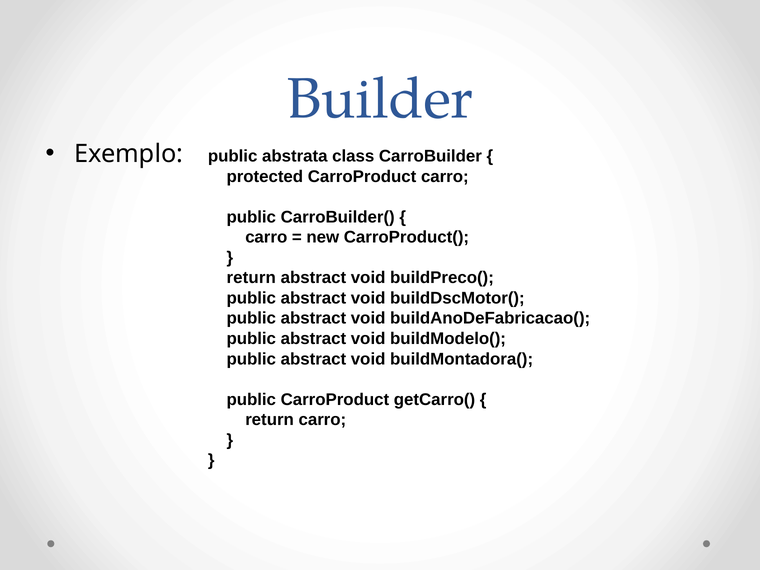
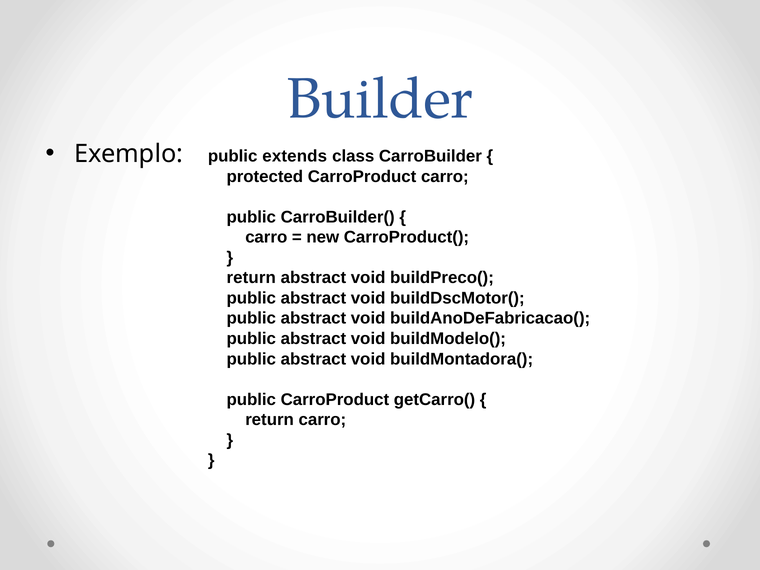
abstrata: abstrata -> extends
